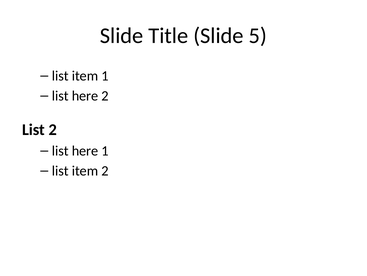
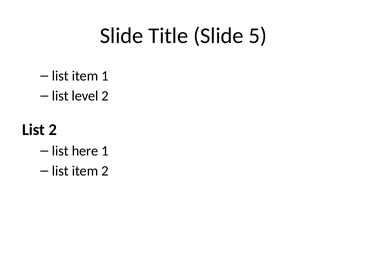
here at (85, 96): here -> level
